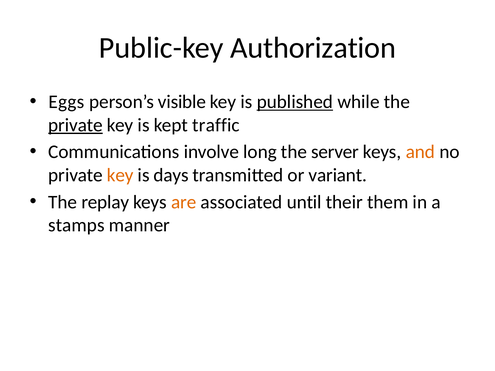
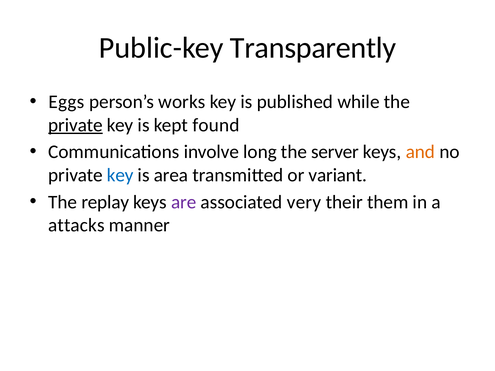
Authorization: Authorization -> Transparently
visible: visible -> works
published underline: present -> none
traffic: traffic -> found
key at (120, 175) colour: orange -> blue
days: days -> area
are colour: orange -> purple
until: until -> very
stamps: stamps -> attacks
